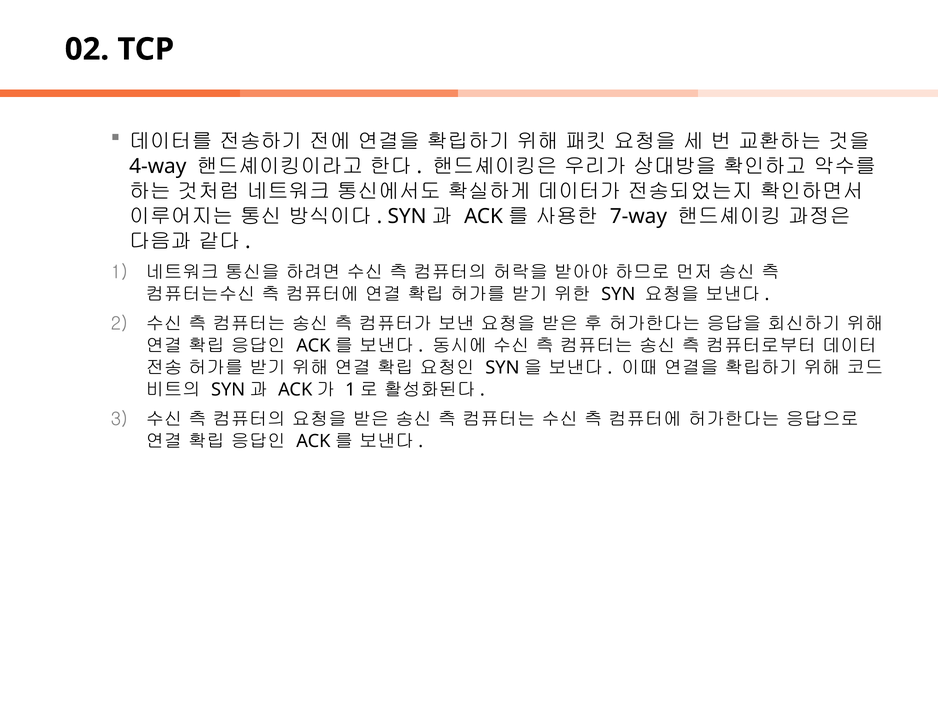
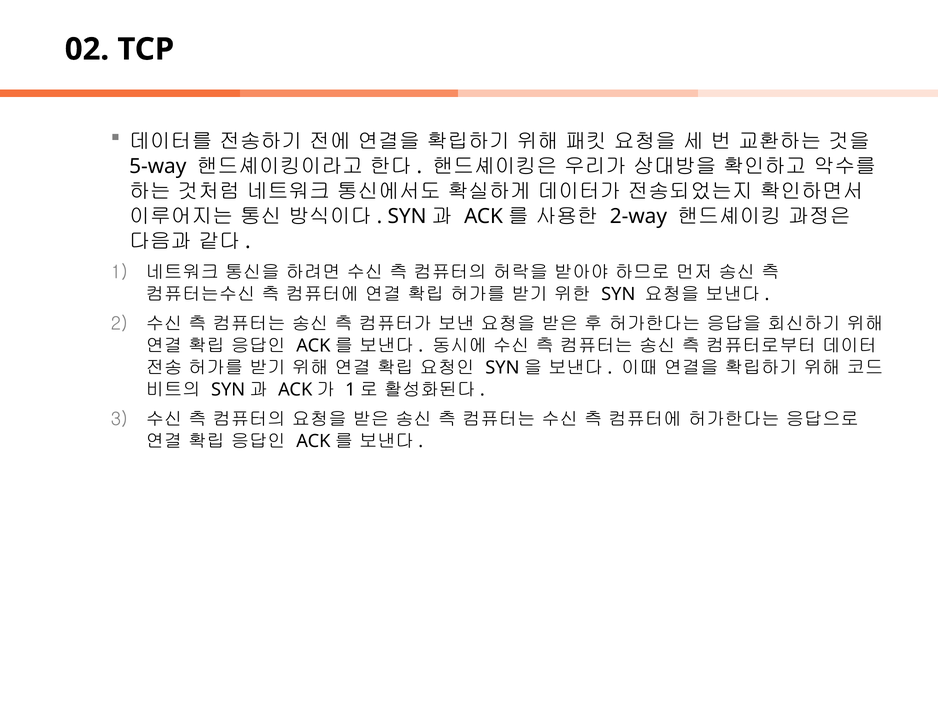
4-way: 4-way -> 5-way
7-way: 7-way -> 2-way
